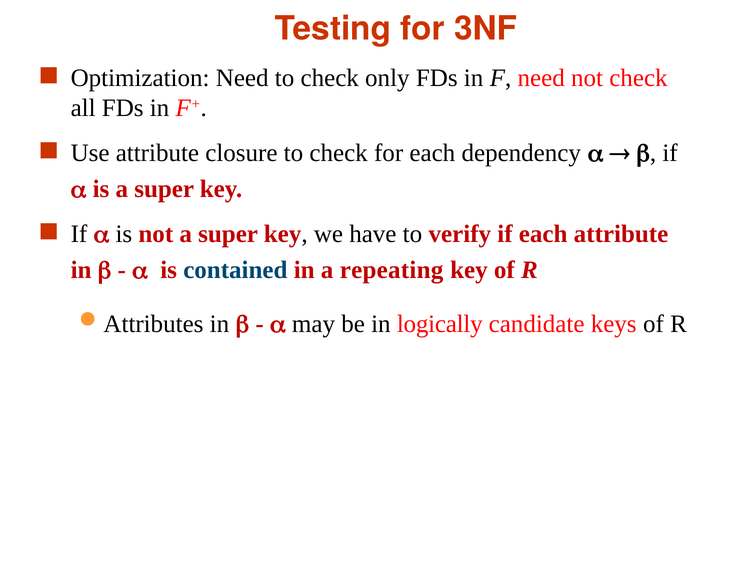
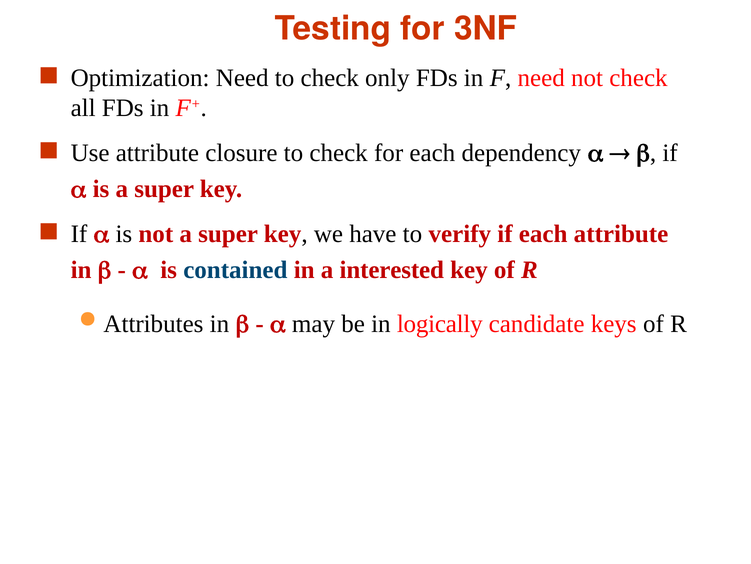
repeating: repeating -> interested
